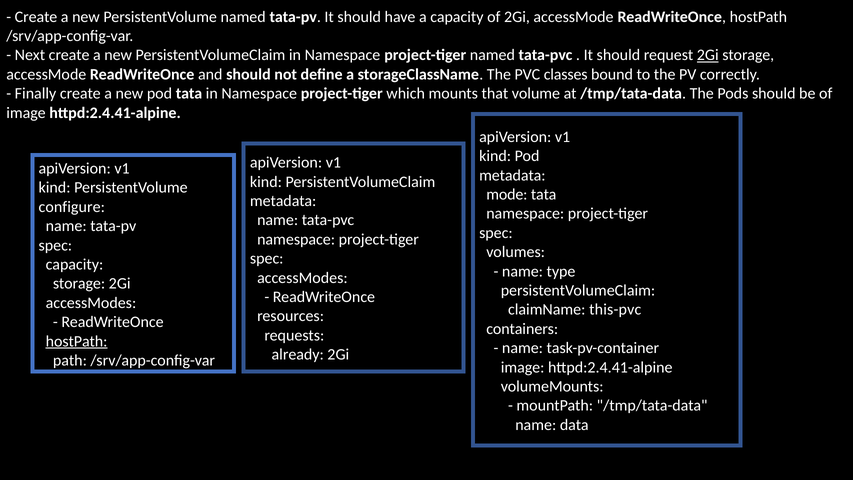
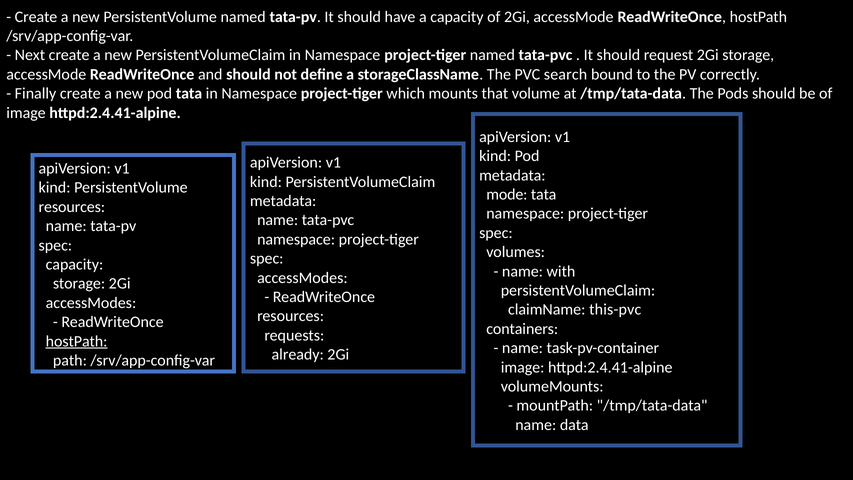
2Gi at (708, 55) underline: present -> none
classes: classes -> search
configure at (72, 207): configure -> resources
type: type -> with
